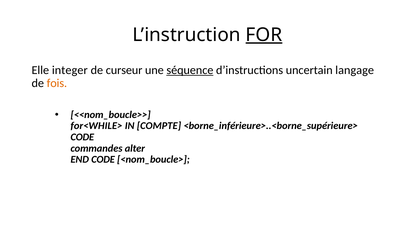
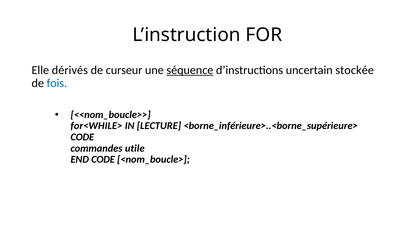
FOR underline: present -> none
integer: integer -> dérivés
langage: langage -> stockée
fois colour: orange -> blue
COMPTE: COMPTE -> LECTURE
alter: alter -> utile
